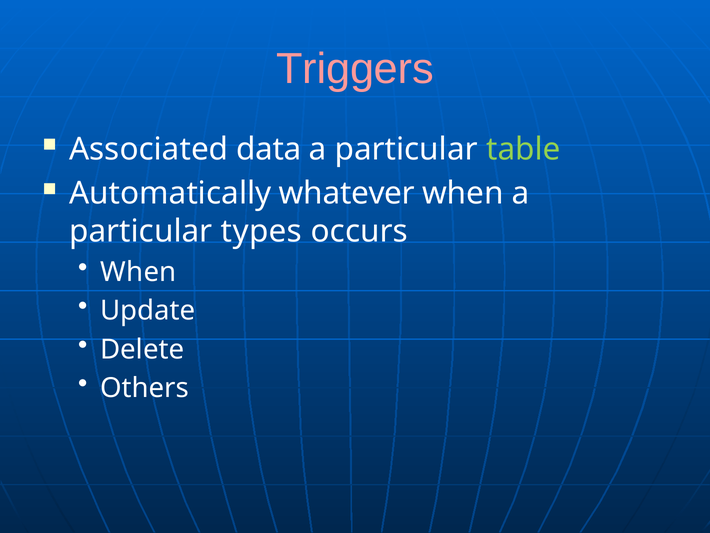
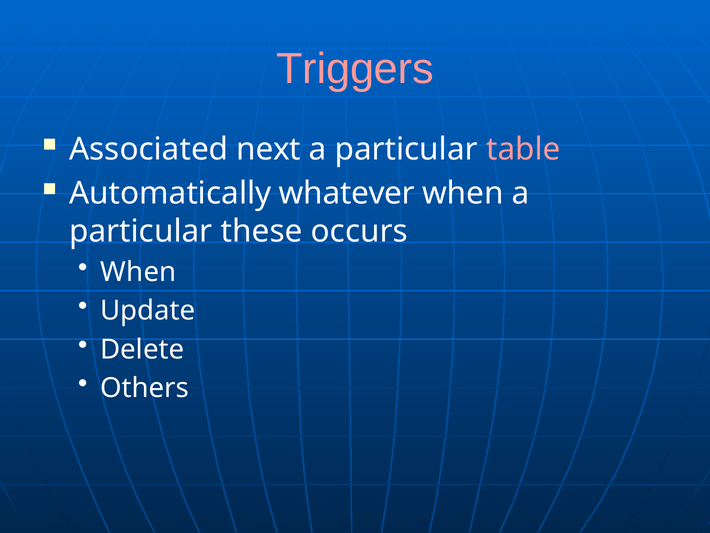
data: data -> next
table colour: light green -> pink
types: types -> these
